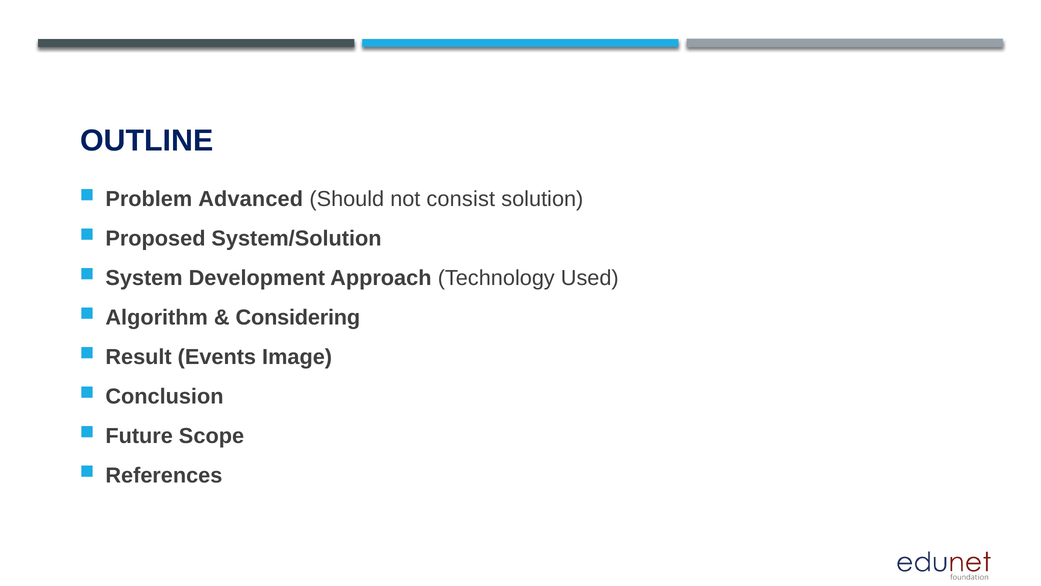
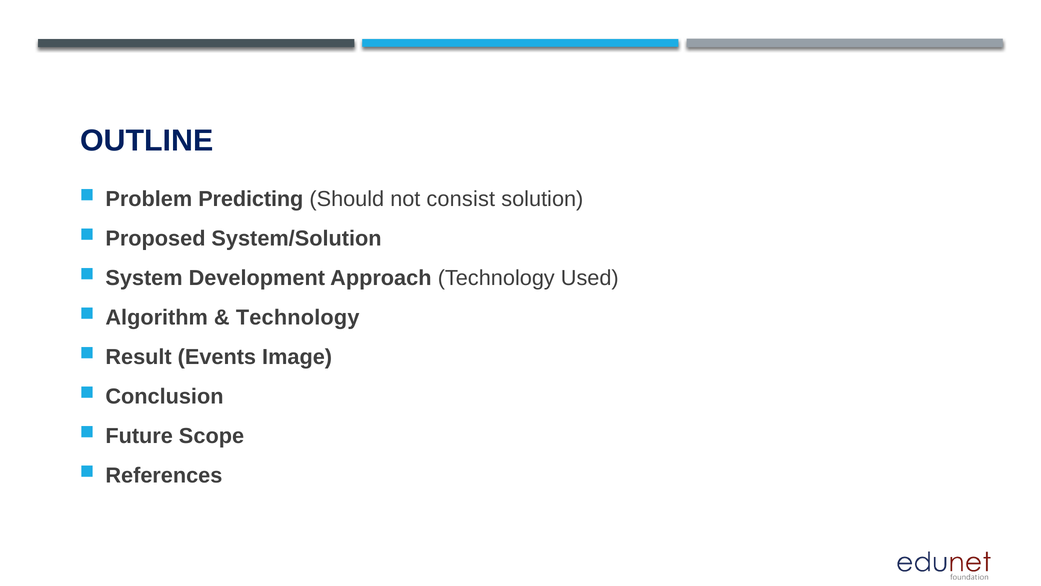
Advanced: Advanced -> Predicting
Considering at (298, 317): Considering -> Technology
